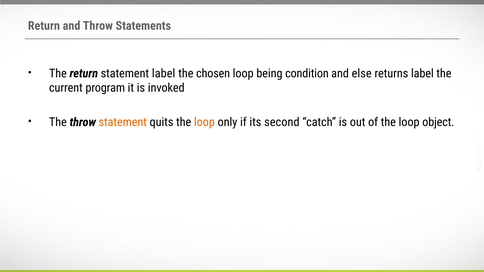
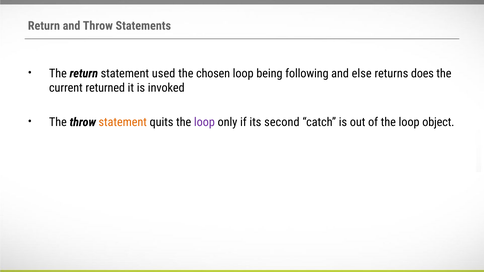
statement label: label -> used
condition: condition -> following
returns label: label -> does
program: program -> returned
loop at (204, 122) colour: orange -> purple
